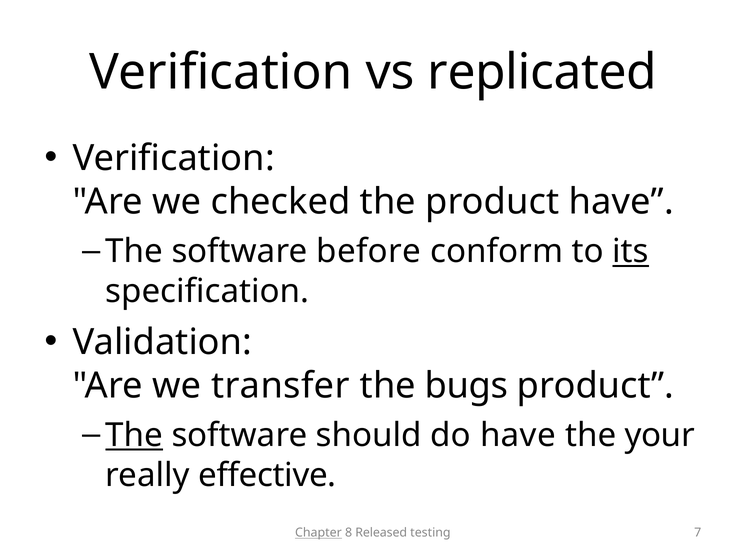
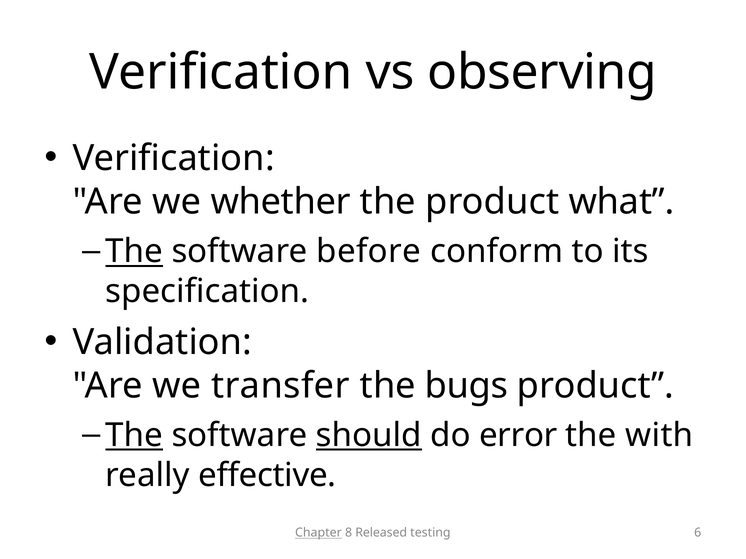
replicated: replicated -> observing
checked: checked -> whether
product have: have -> what
The at (134, 252) underline: none -> present
its underline: present -> none
should underline: none -> present
do have: have -> error
your: your -> with
7: 7 -> 6
